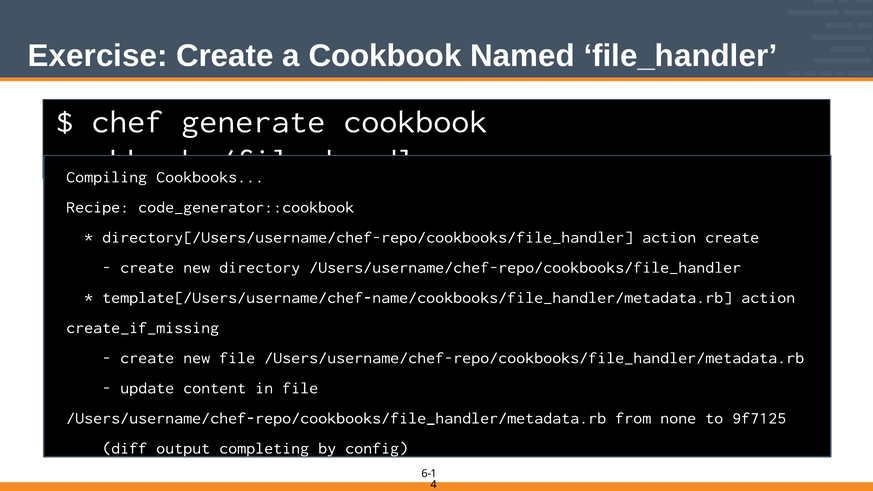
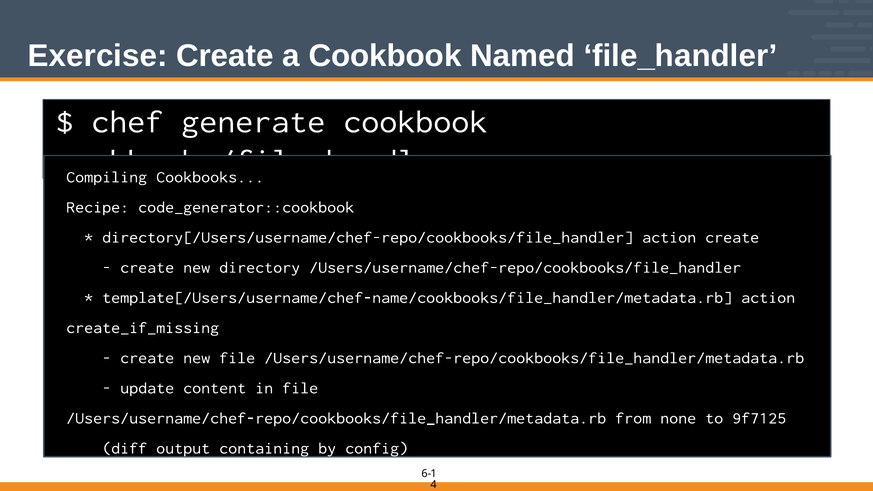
completing: completing -> containing
